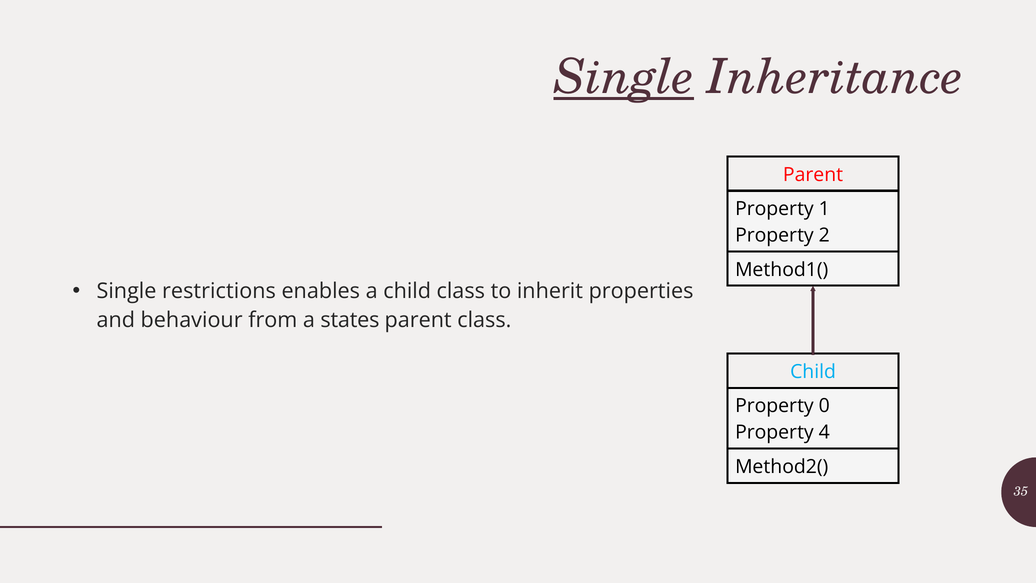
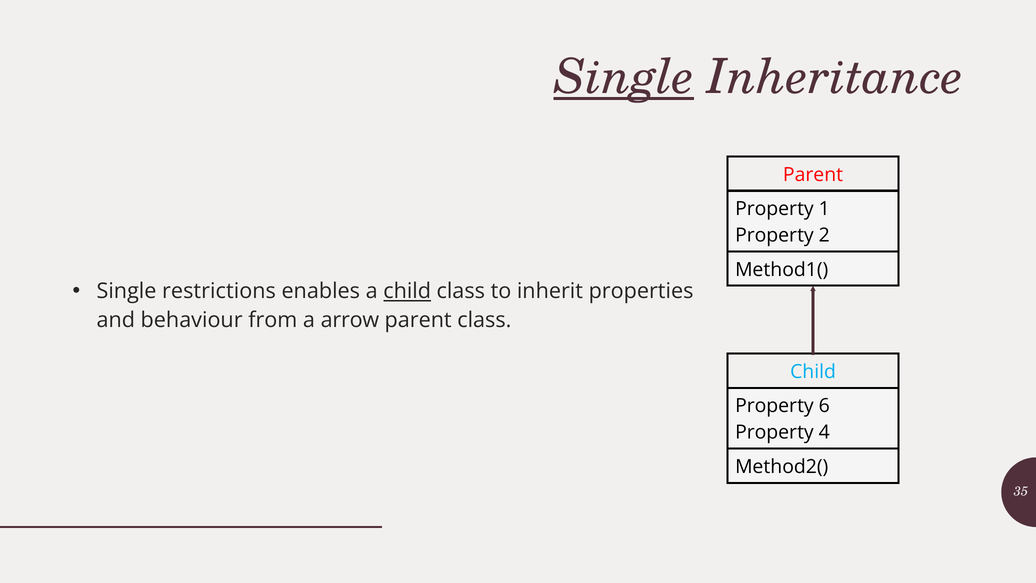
child at (407, 291) underline: none -> present
states: states -> arrow
0: 0 -> 6
